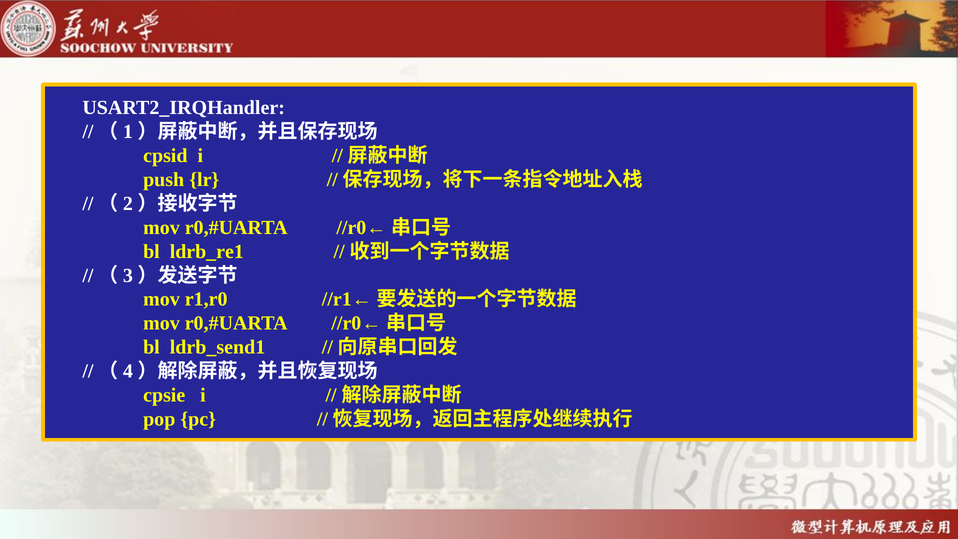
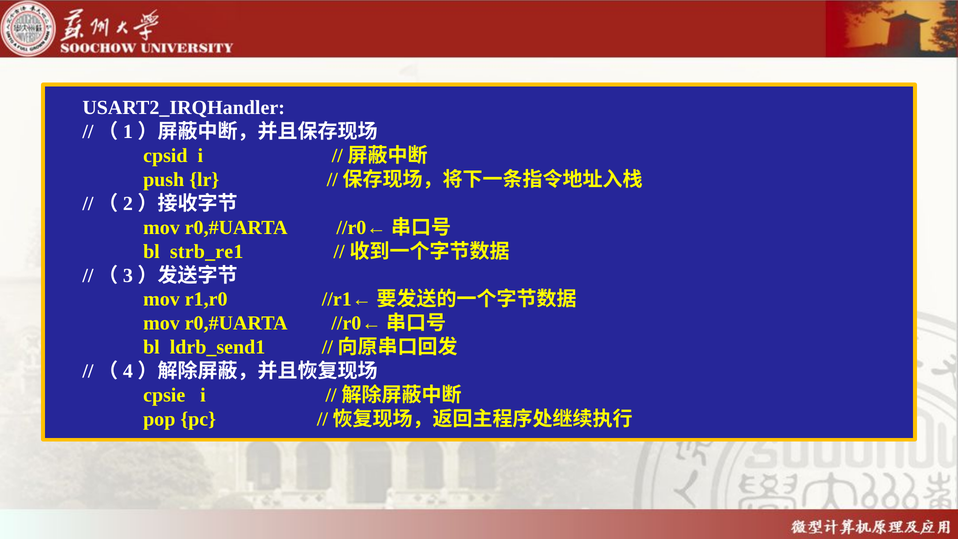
ldrb_re1: ldrb_re1 -> strb_re1
